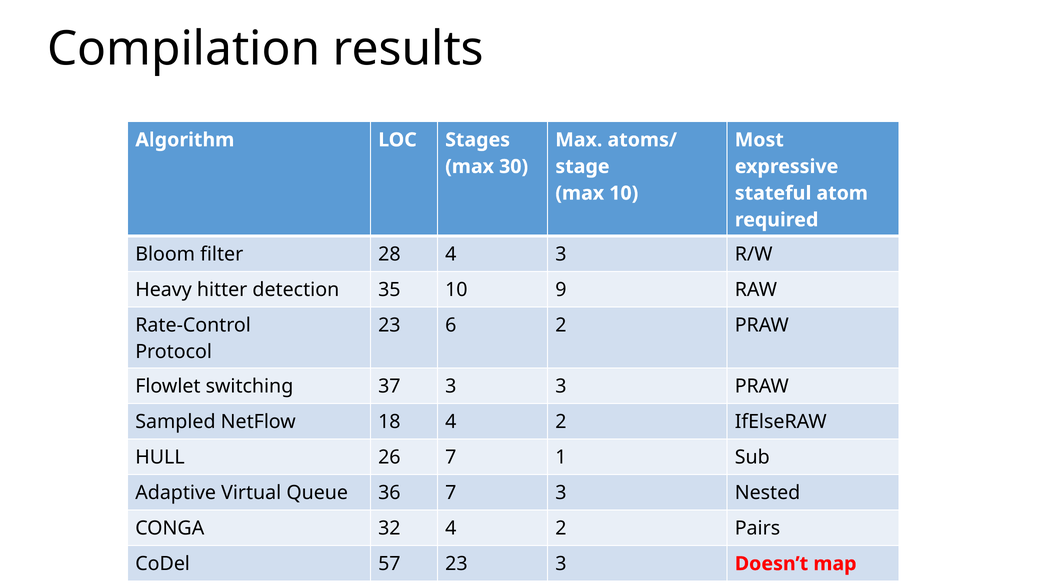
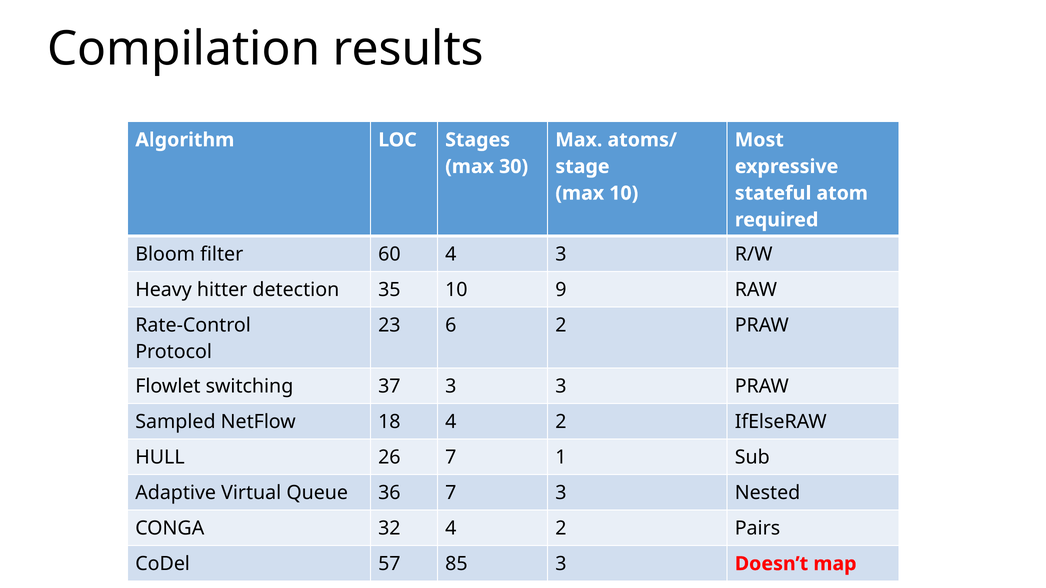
28: 28 -> 60
57 23: 23 -> 85
